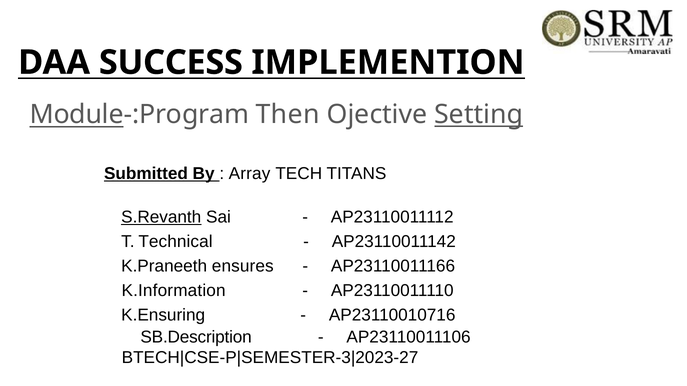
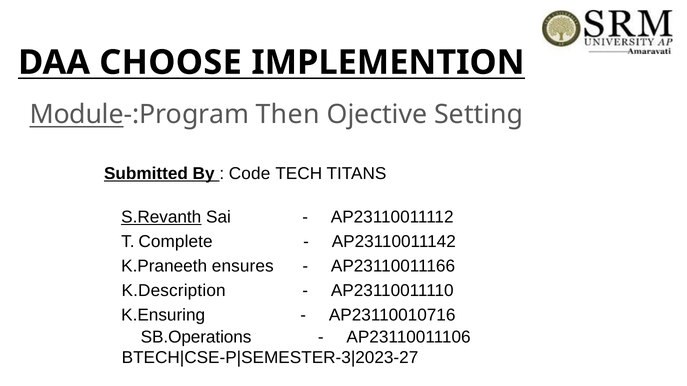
SUCCESS: SUCCESS -> CHOOSE
Setting underline: present -> none
Array: Array -> Code
Technical: Technical -> Complete
K.Information: K.Information -> K.Description
SB.Description: SB.Description -> SB.Operations
